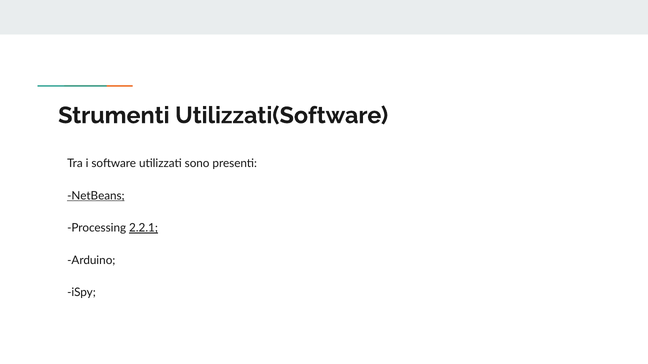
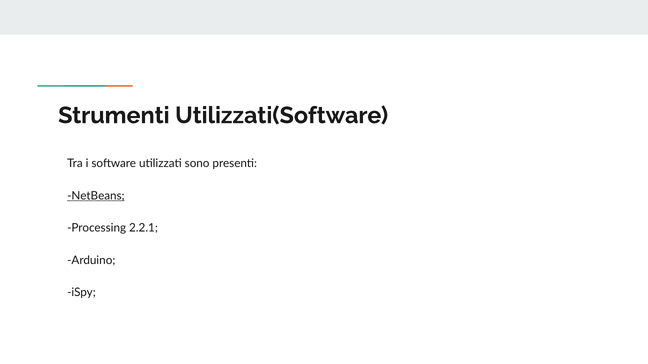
2.2.1 underline: present -> none
